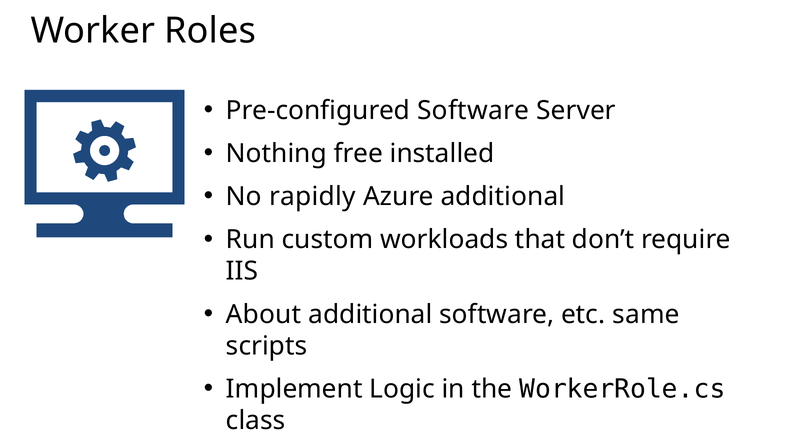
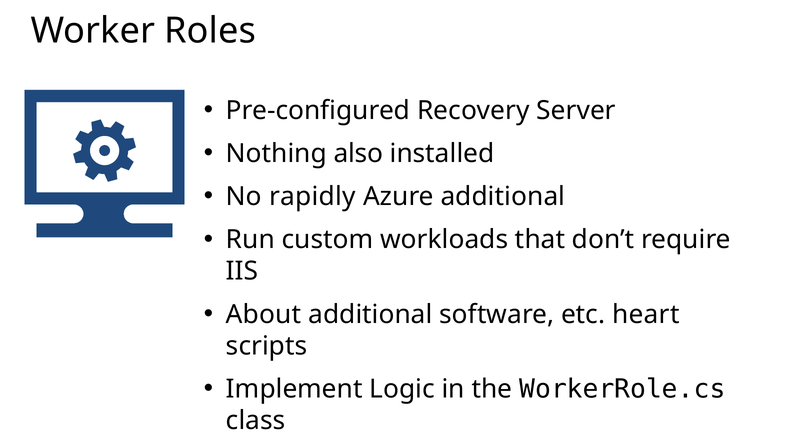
Pre-configured Software: Software -> Recovery
free: free -> also
same: same -> heart
